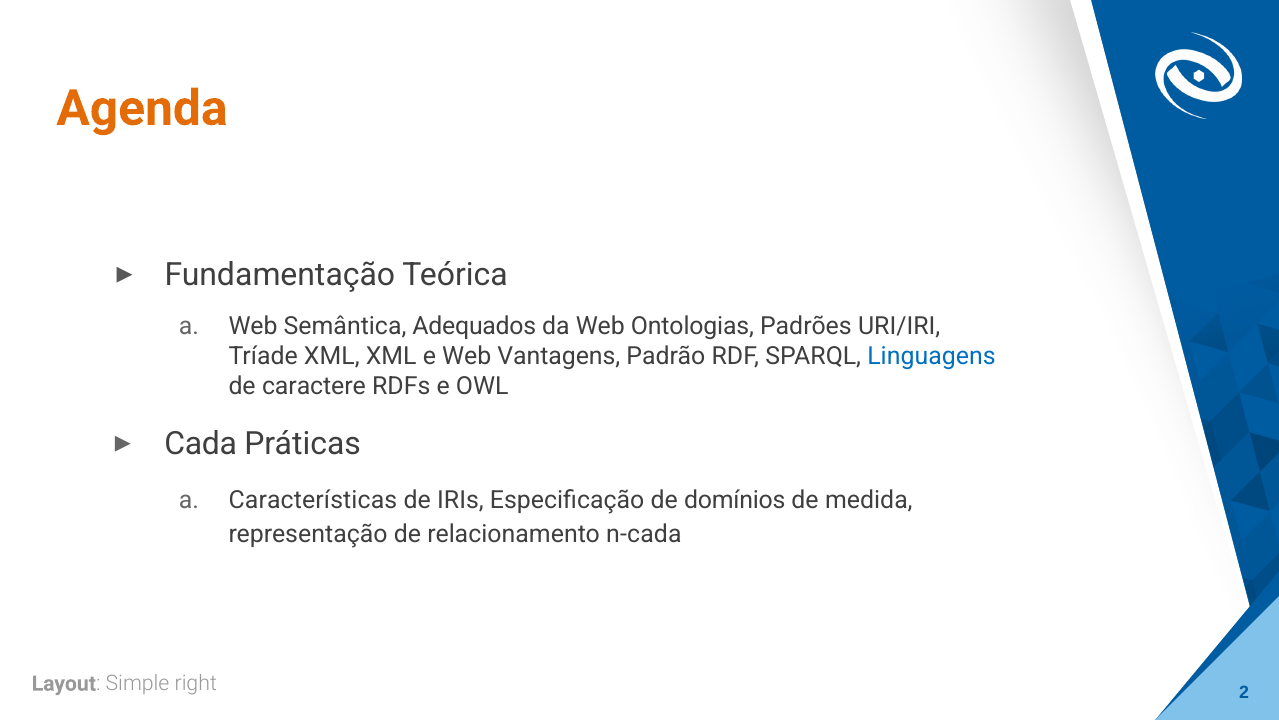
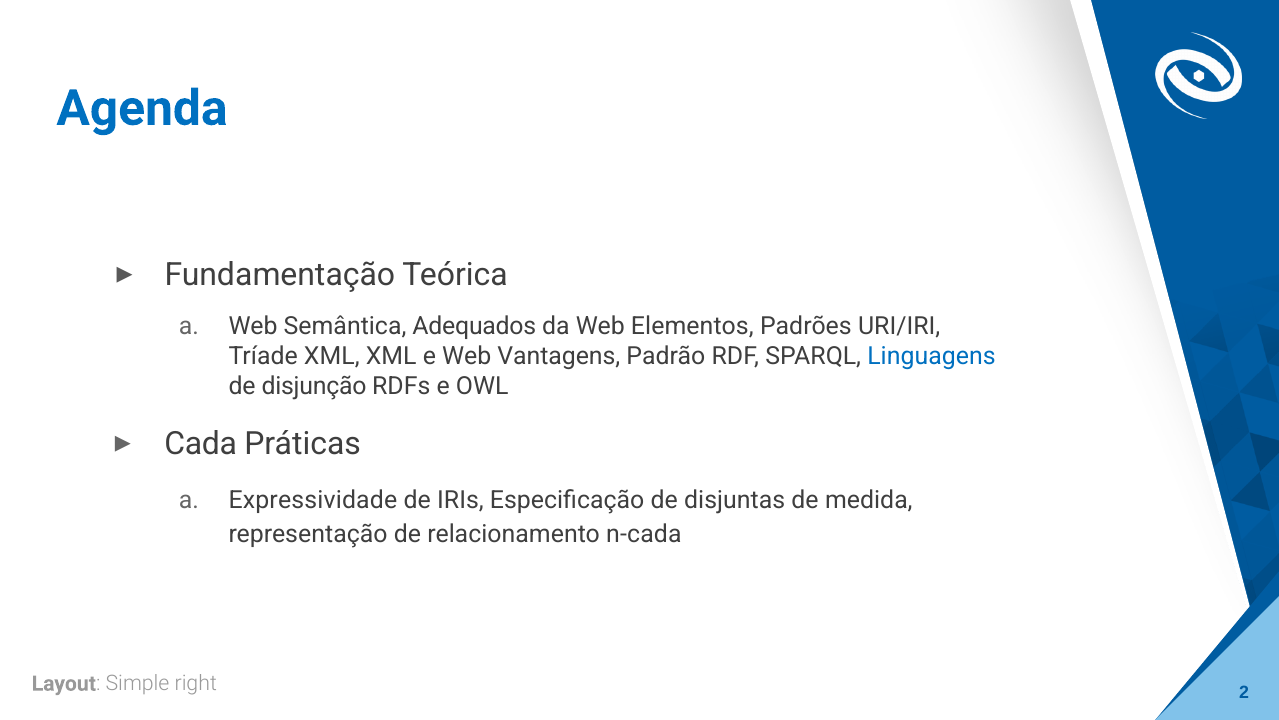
Agenda colour: orange -> blue
Ontologias: Ontologias -> Elementos
caractere: caractere -> disjunção
Características: Características -> Expressividade
domínios: domínios -> disjuntas
